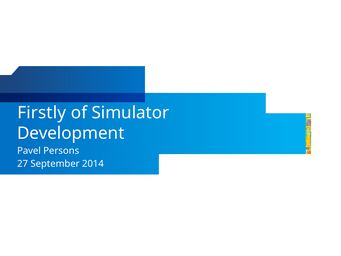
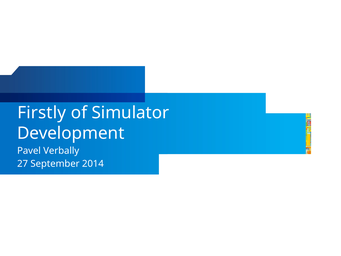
Persons: Persons -> Verbally
